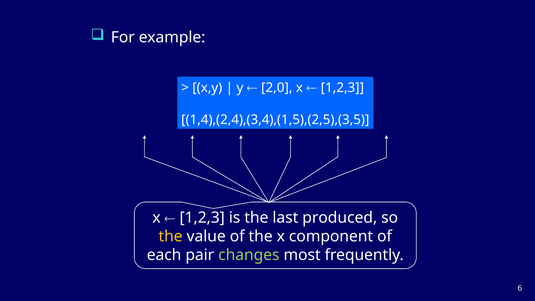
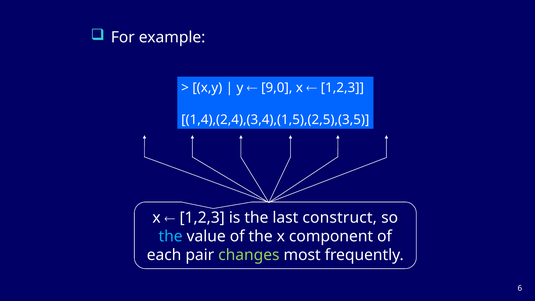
2,0: 2,0 -> 9,0
produced: produced -> construct
the at (171, 236) colour: yellow -> light blue
